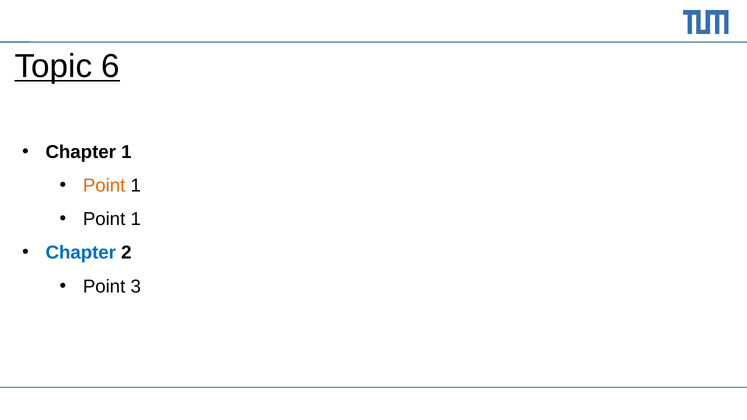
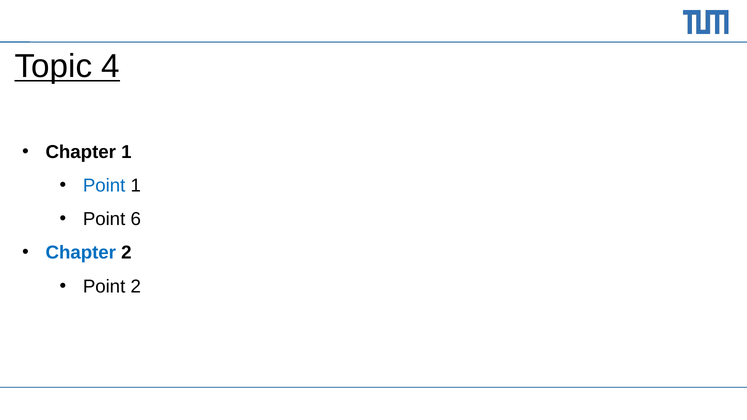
6: 6 -> 4
Point at (104, 186) colour: orange -> blue
1 at (136, 219): 1 -> 6
Point 3: 3 -> 2
